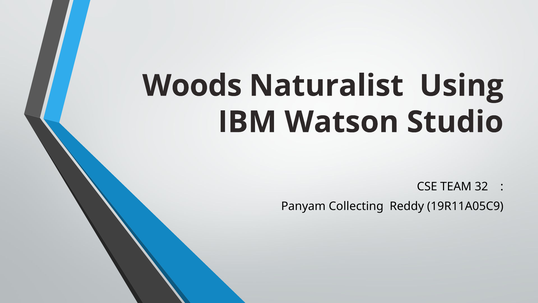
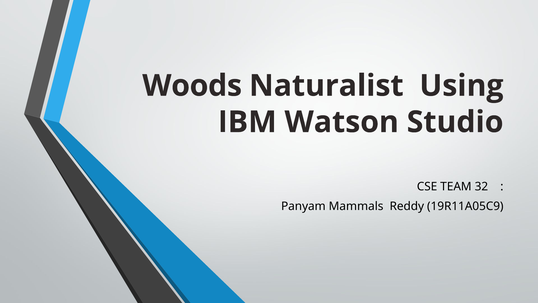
Collecting: Collecting -> Mammals
